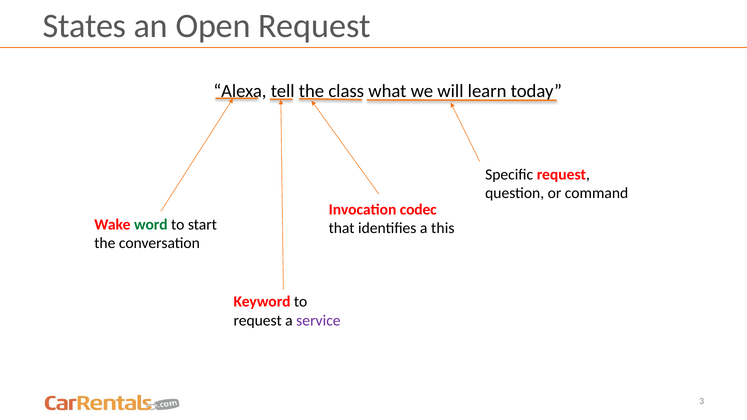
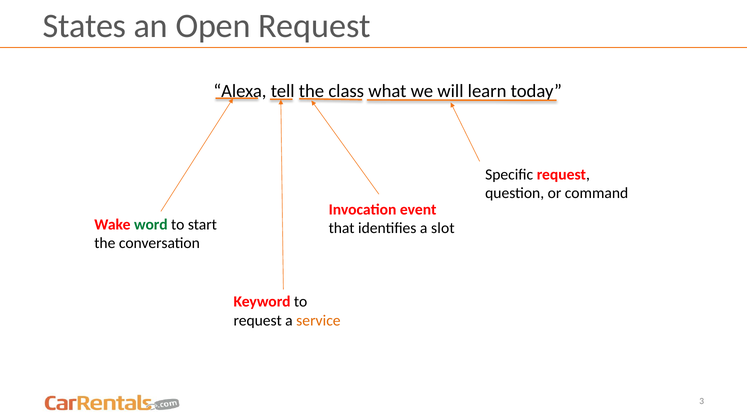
codec: codec -> event
this: this -> slot
service colour: purple -> orange
